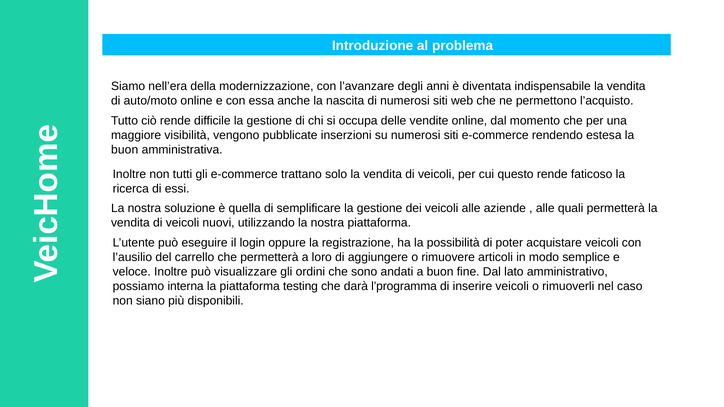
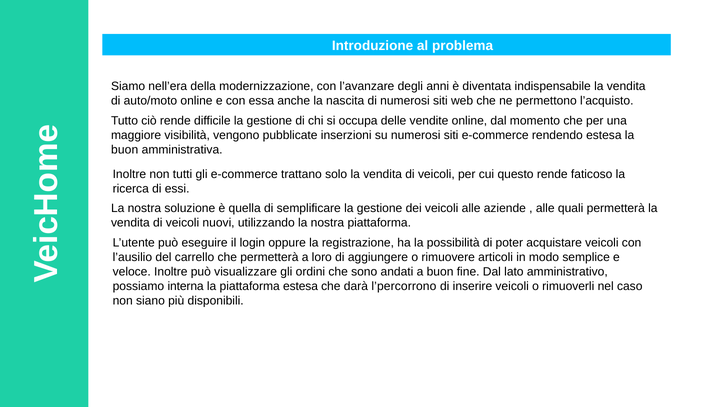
piattaforma testing: testing -> estesa
l’programma: l’programma -> l’percorrono
